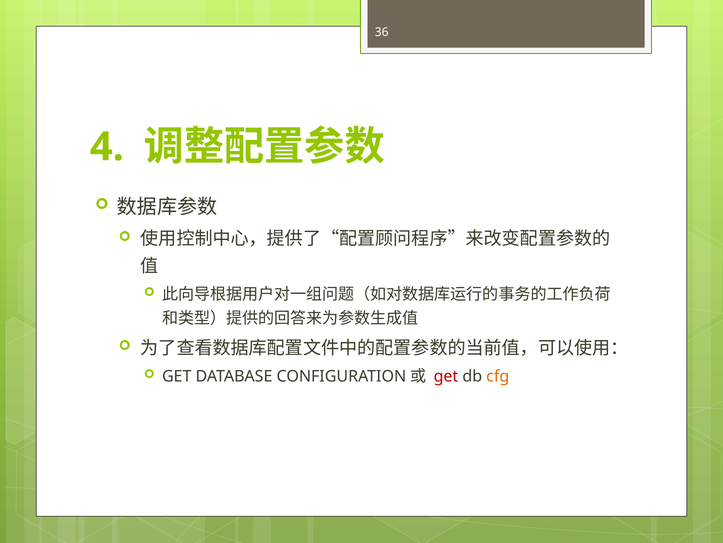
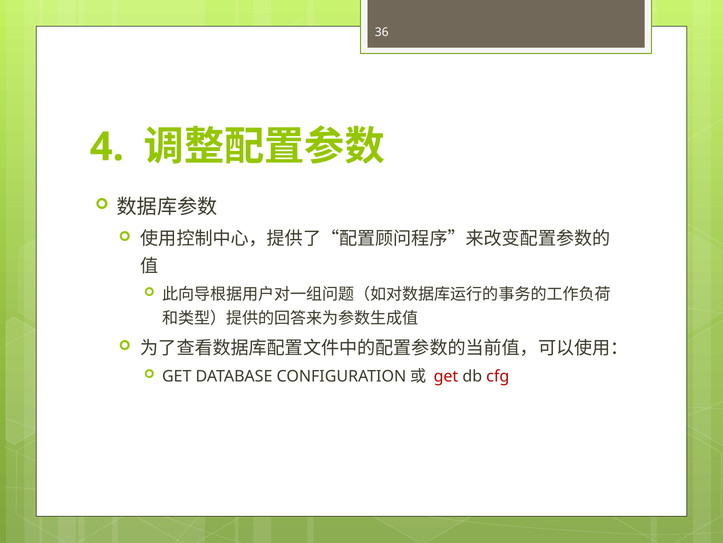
cfg colour: orange -> red
